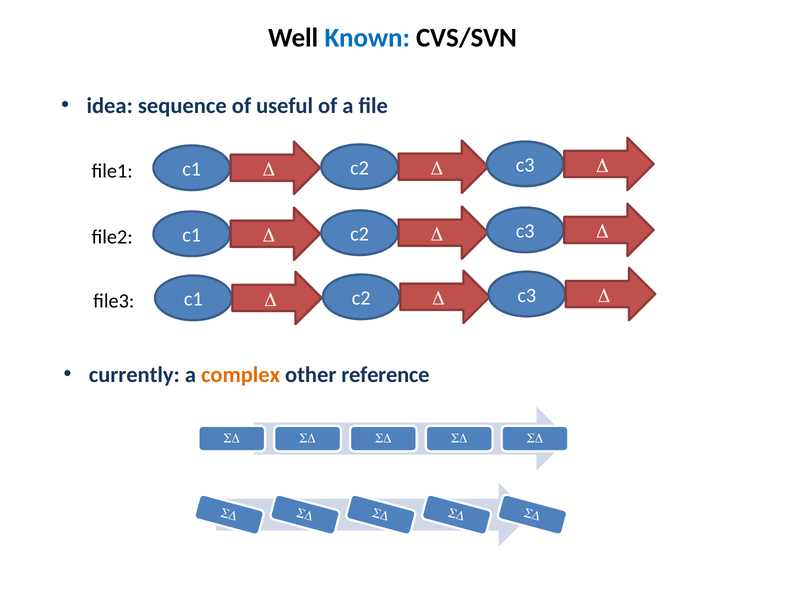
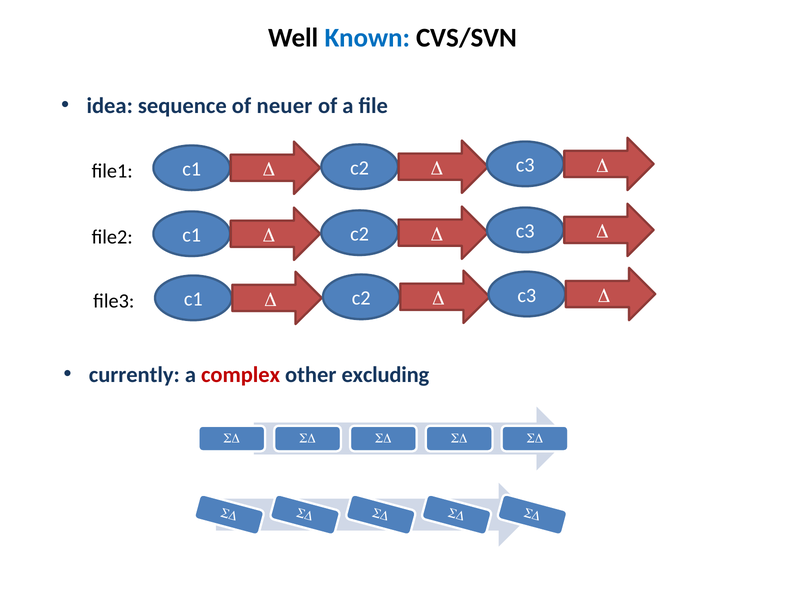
useful: useful -> neuer
complex colour: orange -> red
reference: reference -> excluding
